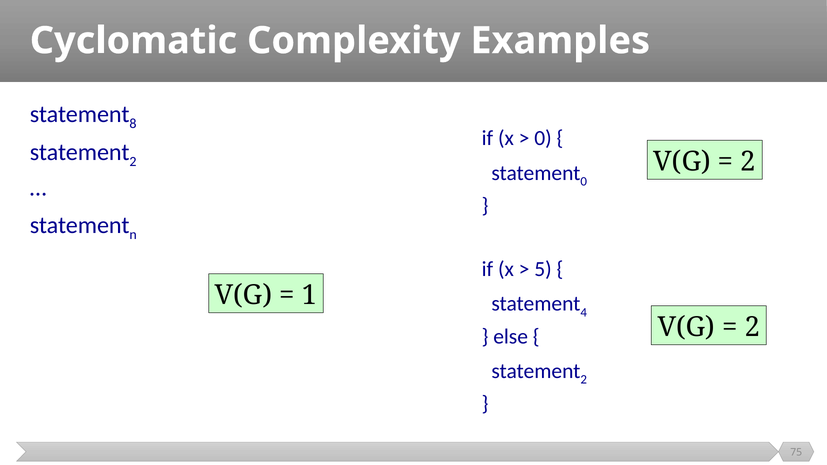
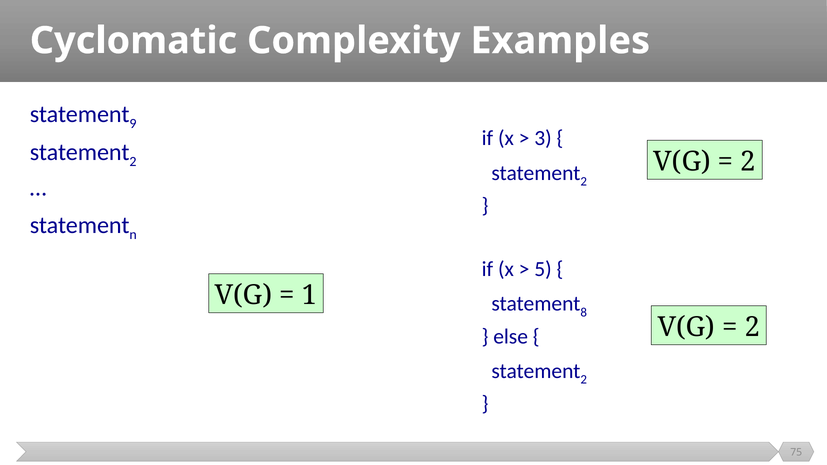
8: 8 -> 9
0 at (543, 138): 0 -> 3
0 at (584, 181): 0 -> 2
4: 4 -> 8
